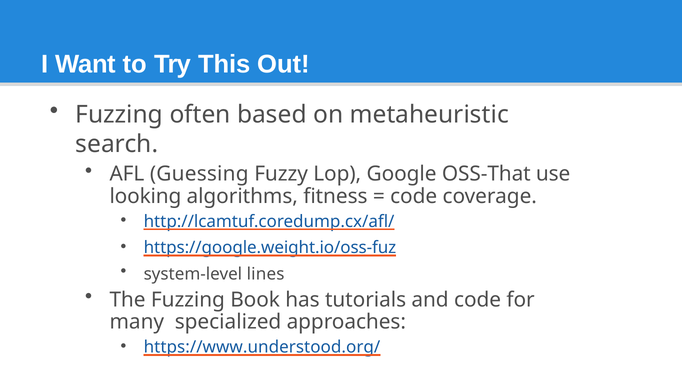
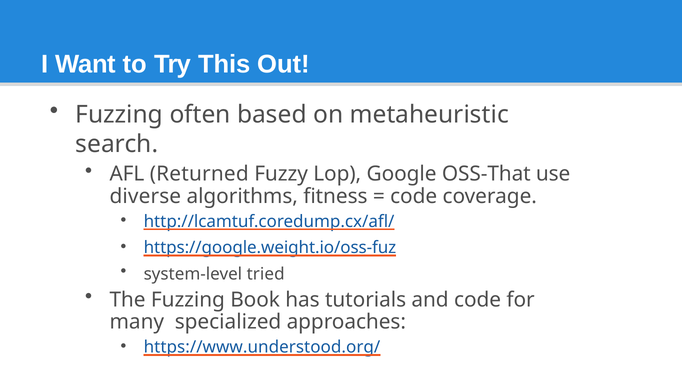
Guessing: Guessing -> Returned
looking: looking -> diverse
lines: lines -> tried
